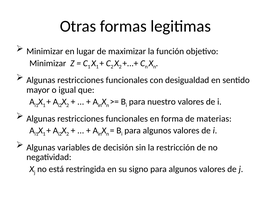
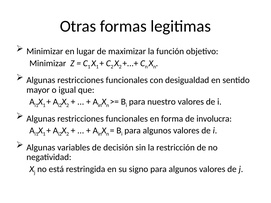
materias: materias -> involucra
